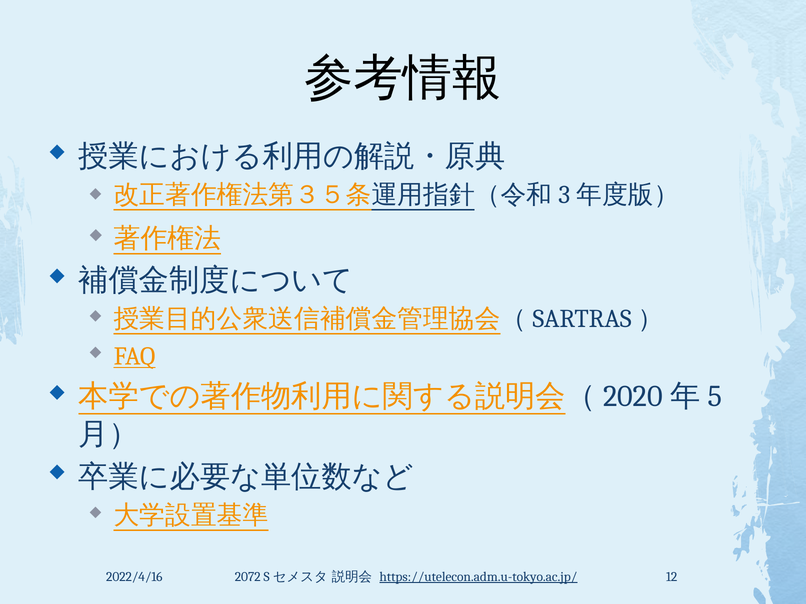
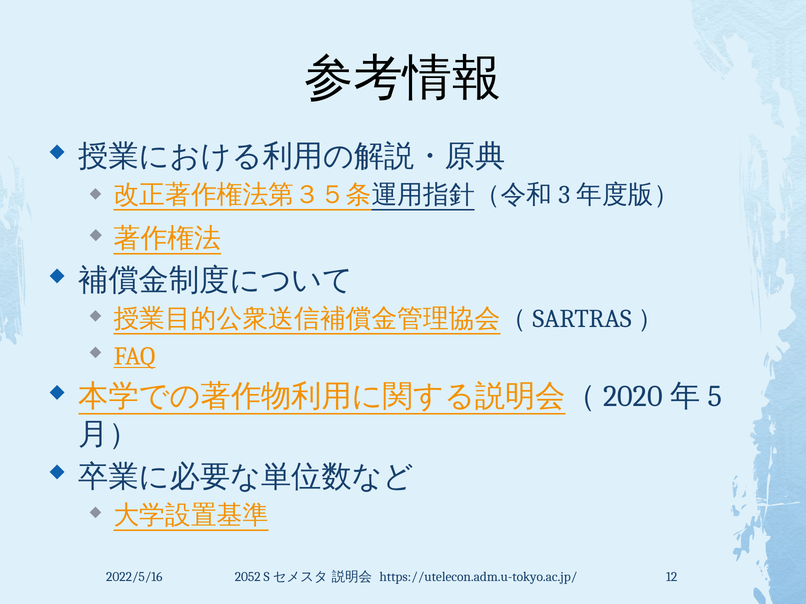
2022/4/16: 2022/4/16 -> 2022/5/16
2072: 2072 -> 2052
https://utelecon.adm.u-tokyo.ac.jp/ underline: present -> none
